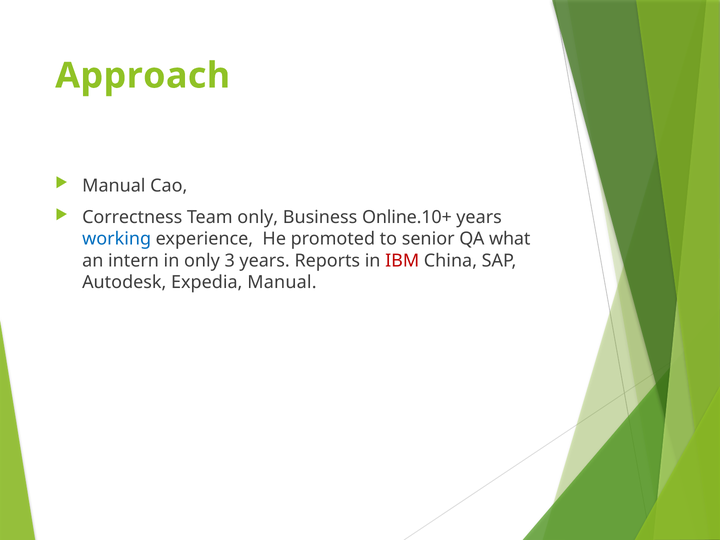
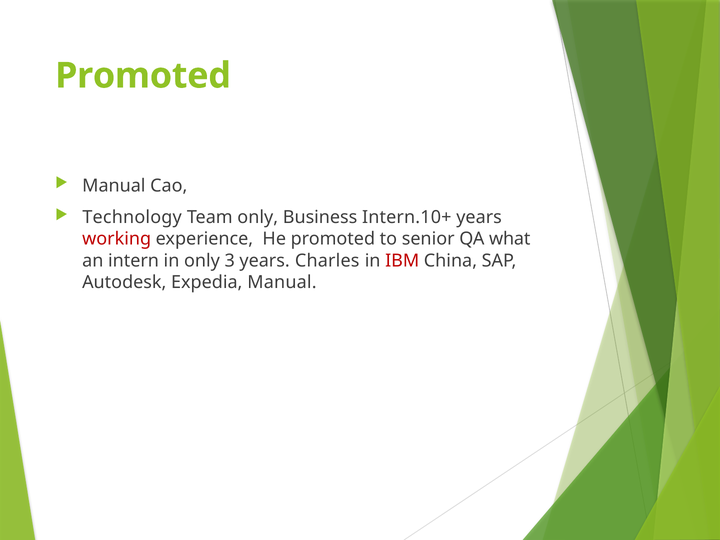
Approach at (143, 76): Approach -> Promoted
Correctness: Correctness -> Technology
Online.10+: Online.10+ -> Intern.10+
working colour: blue -> red
Reports: Reports -> Charles
